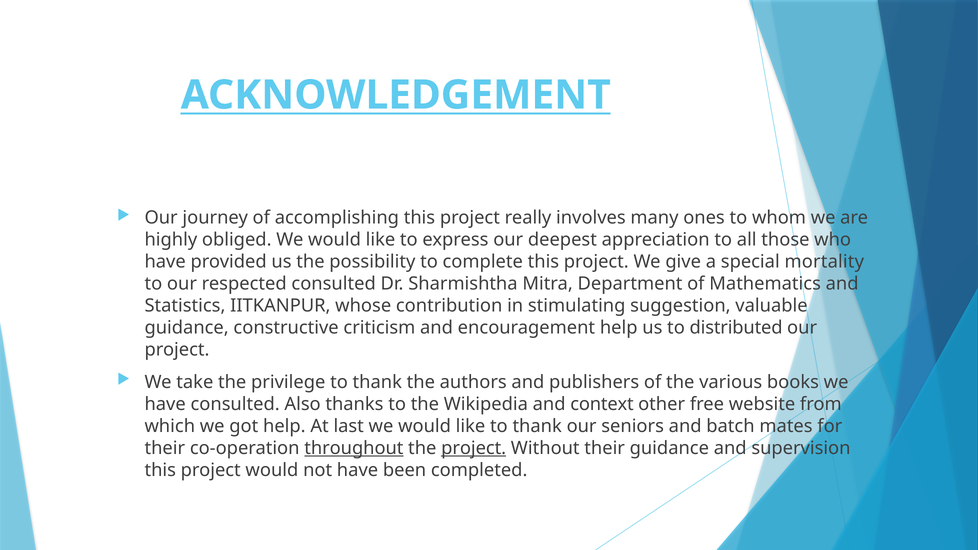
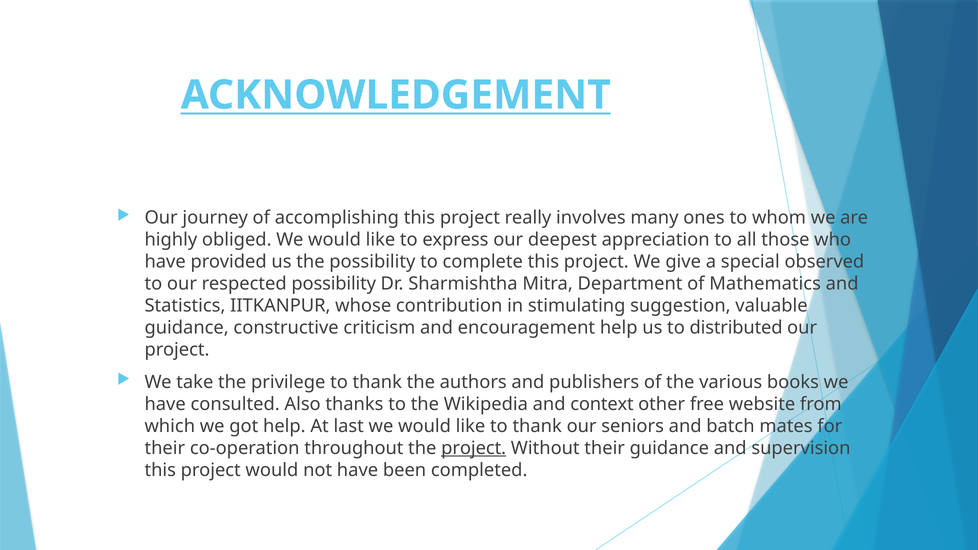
mortality: mortality -> observed
respected consulted: consulted -> possibility
throughout underline: present -> none
